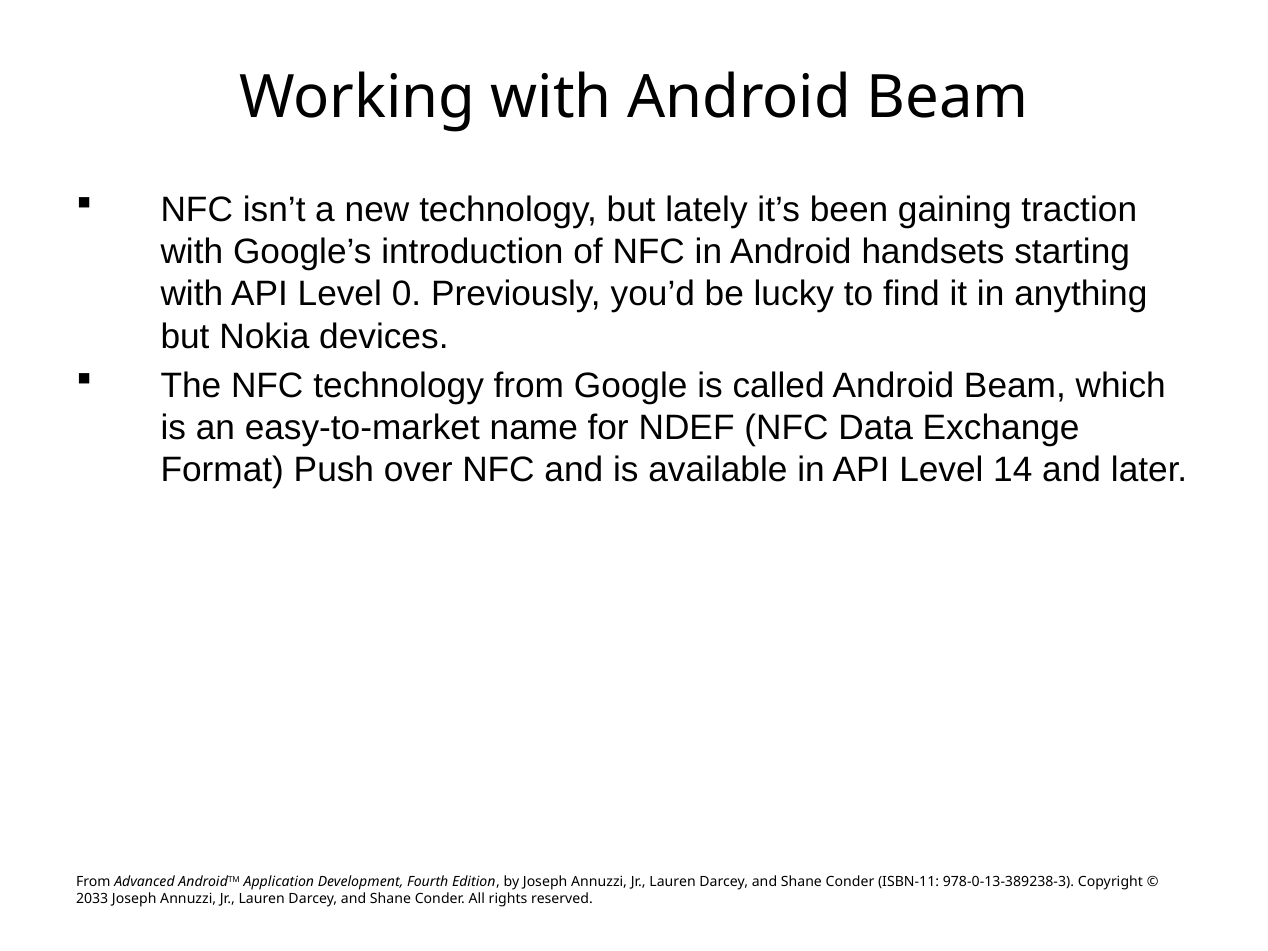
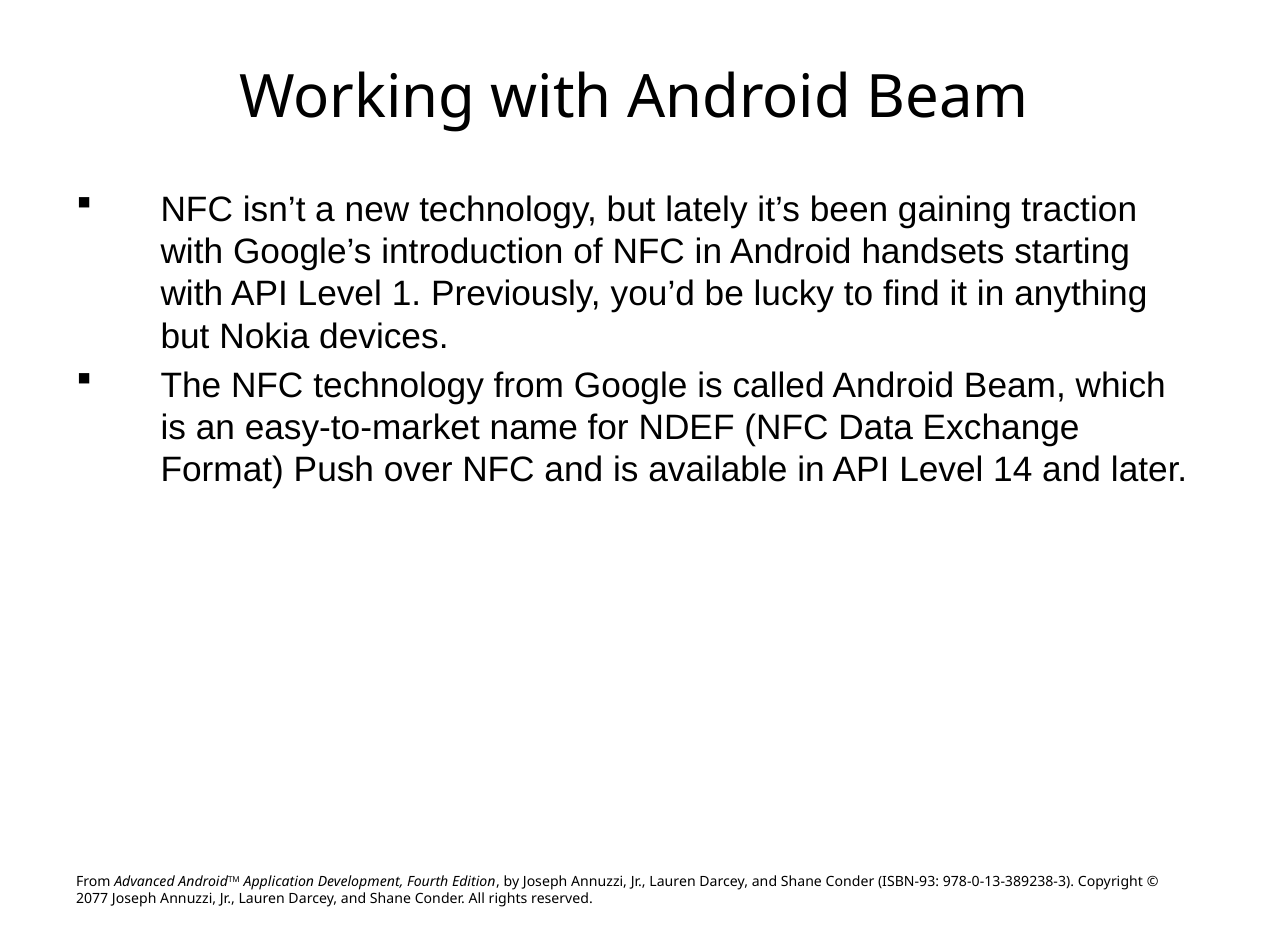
0: 0 -> 1
ISBN-11: ISBN-11 -> ISBN-93
2033: 2033 -> 2077
